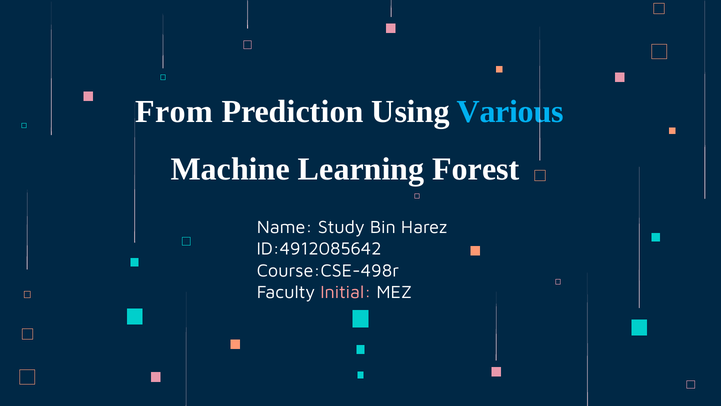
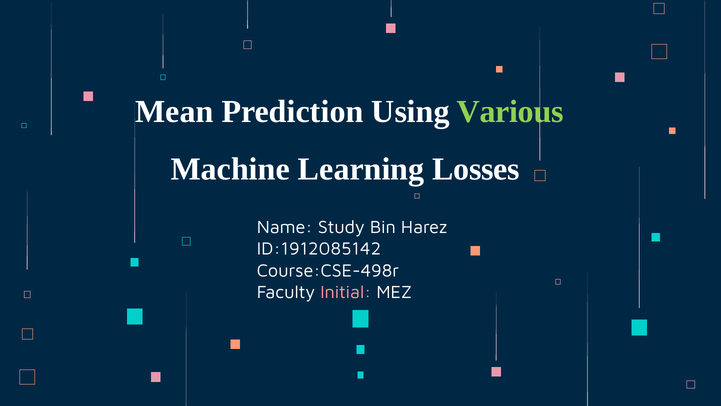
From: From -> Mean
Various colour: light blue -> light green
Forest: Forest -> Losses
ID:4912085642: ID:4912085642 -> ID:1912085142
